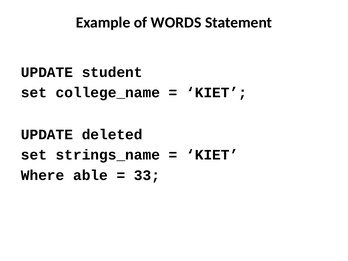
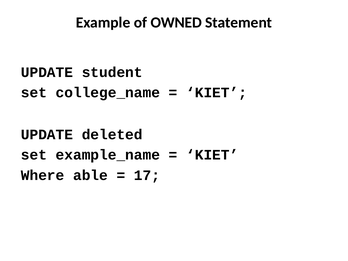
WORDS: WORDS -> OWNED
strings_name: strings_name -> example_name
33: 33 -> 17
